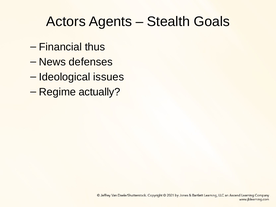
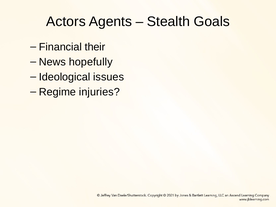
thus: thus -> their
defenses: defenses -> hopefully
actually: actually -> injuries
